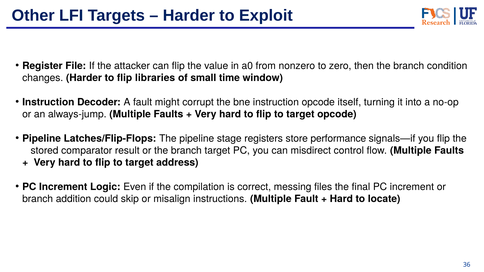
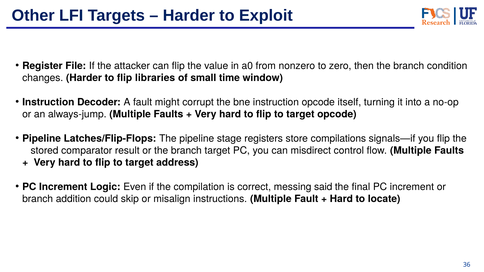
performance: performance -> compilations
files: files -> said
